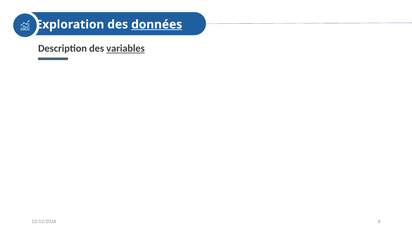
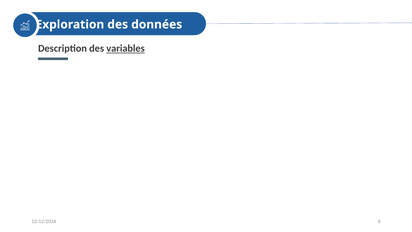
données underline: present -> none
